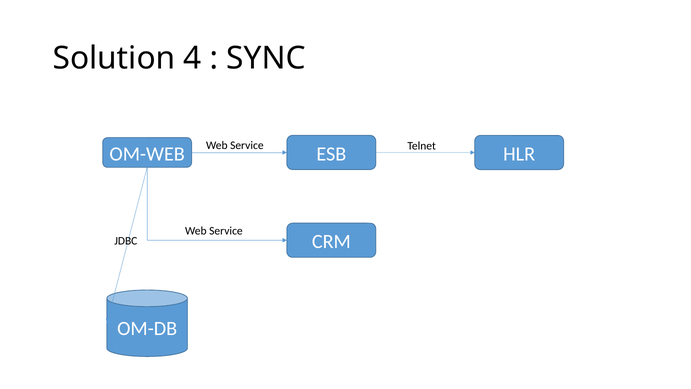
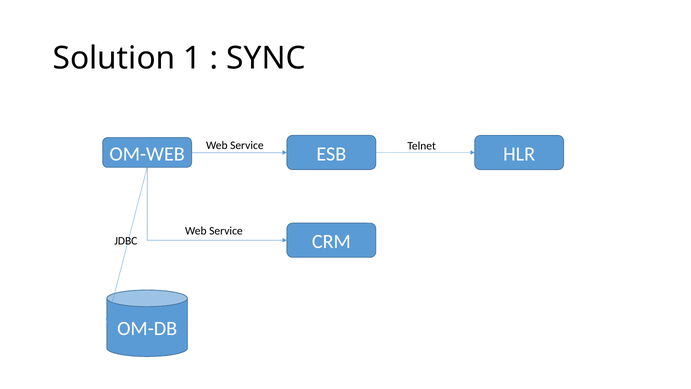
4: 4 -> 1
